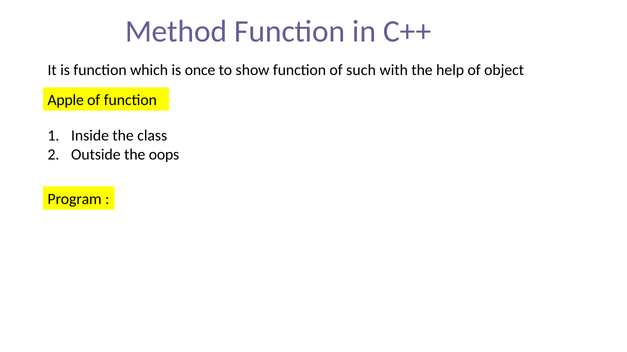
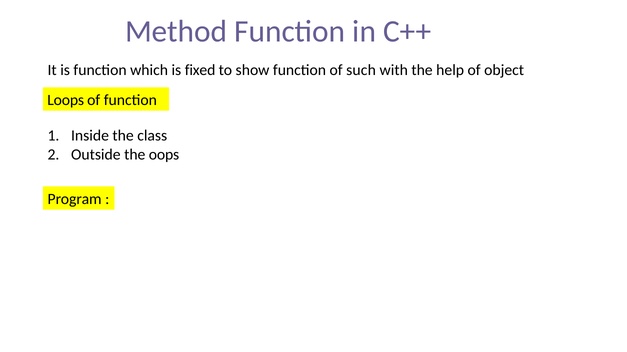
once: once -> fixed
Apple: Apple -> Loops
